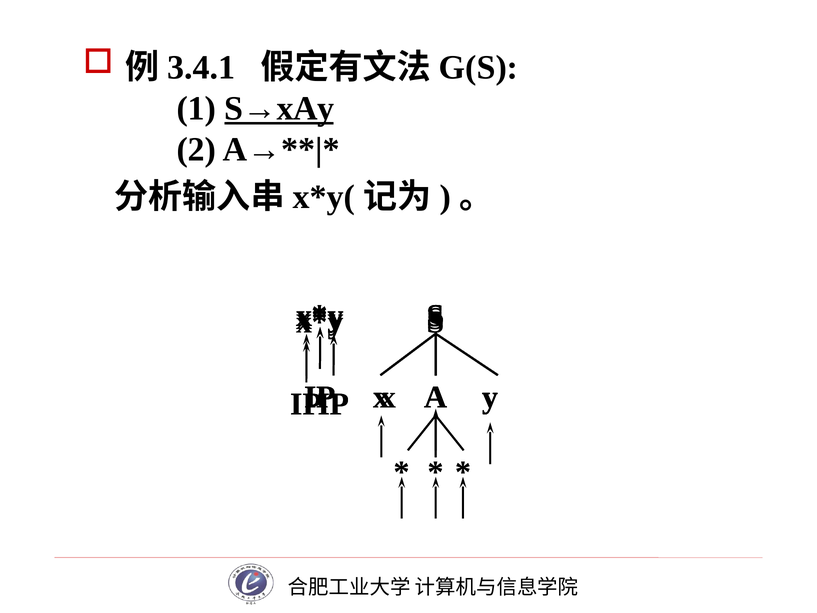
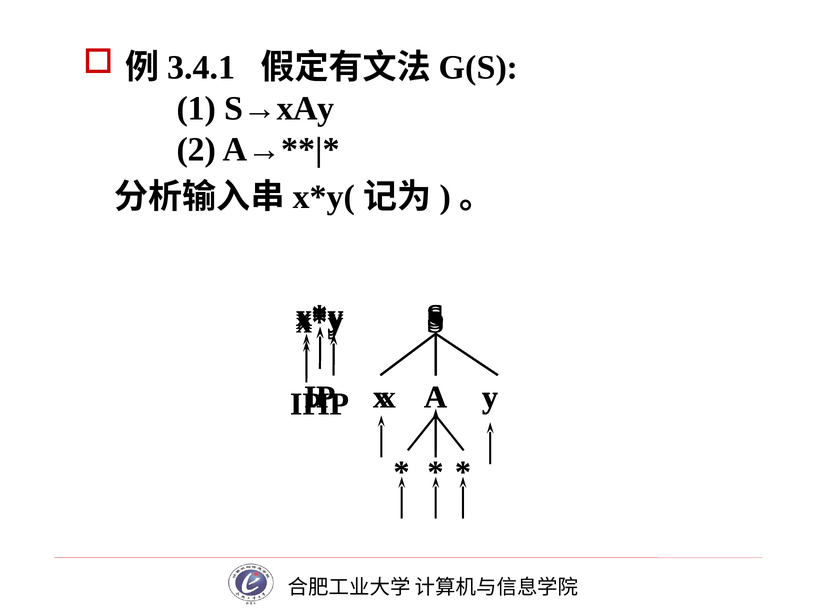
S→xAy underline: present -> none
